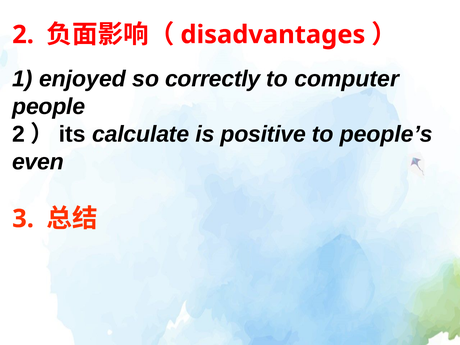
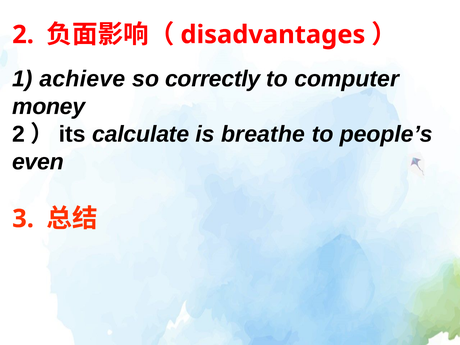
enjoyed: enjoyed -> achieve
people: people -> money
positive: positive -> breathe
